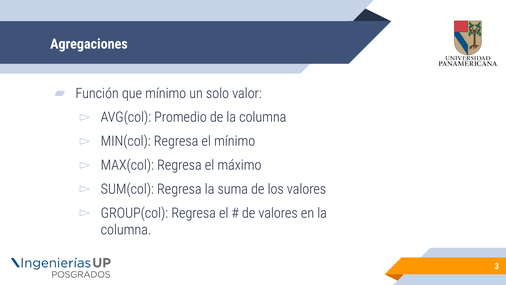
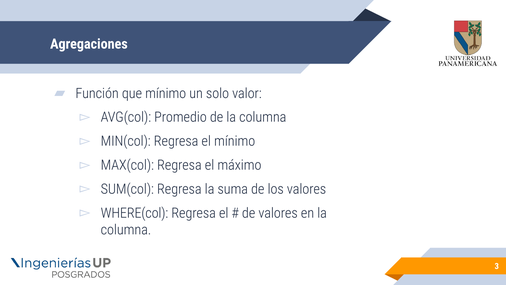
GROUP(col: GROUP(col -> WHERE(col
